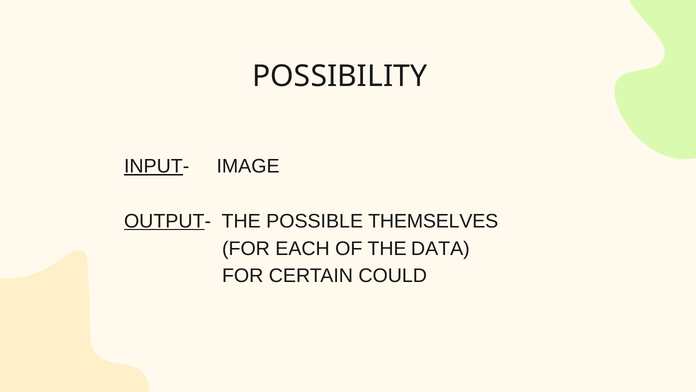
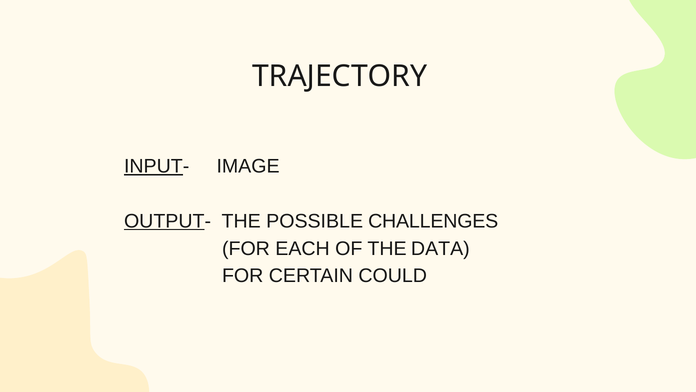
POSSIBILITY: POSSIBILITY -> TRAJECTORY
THEMSELVES: THEMSELVES -> CHALLENGES
